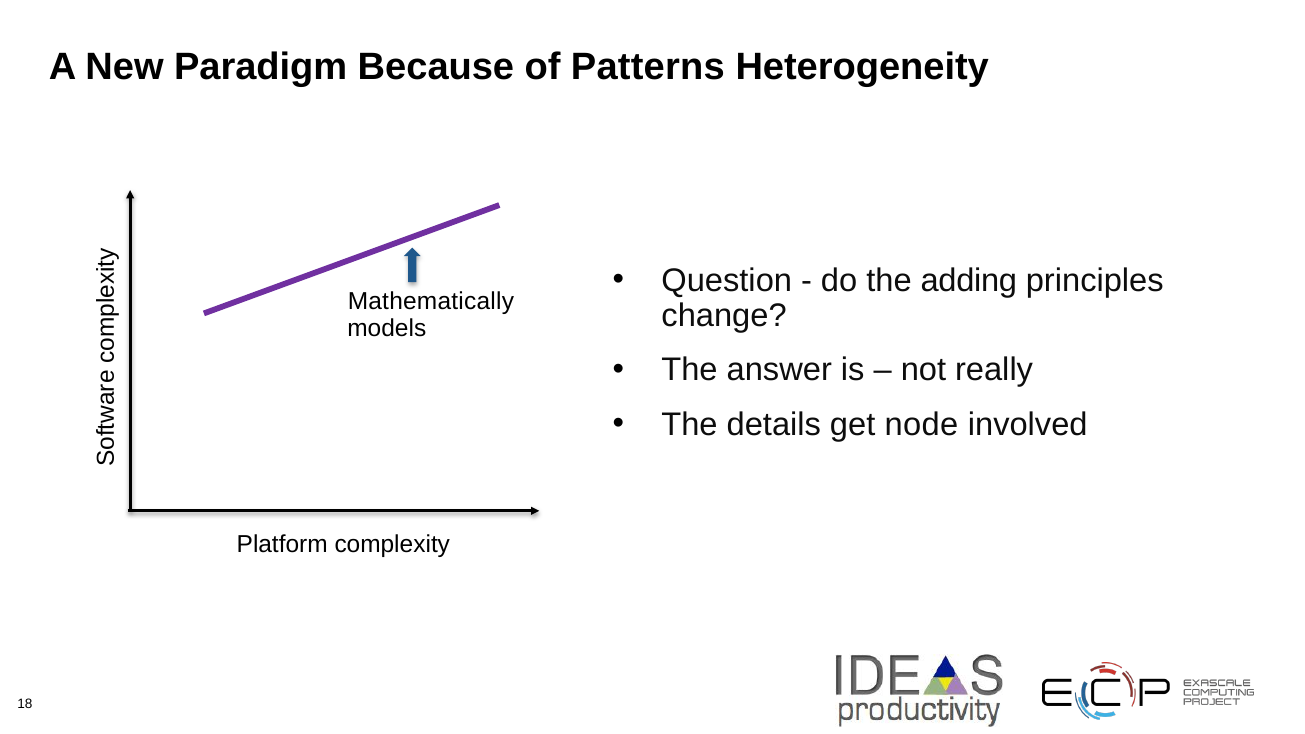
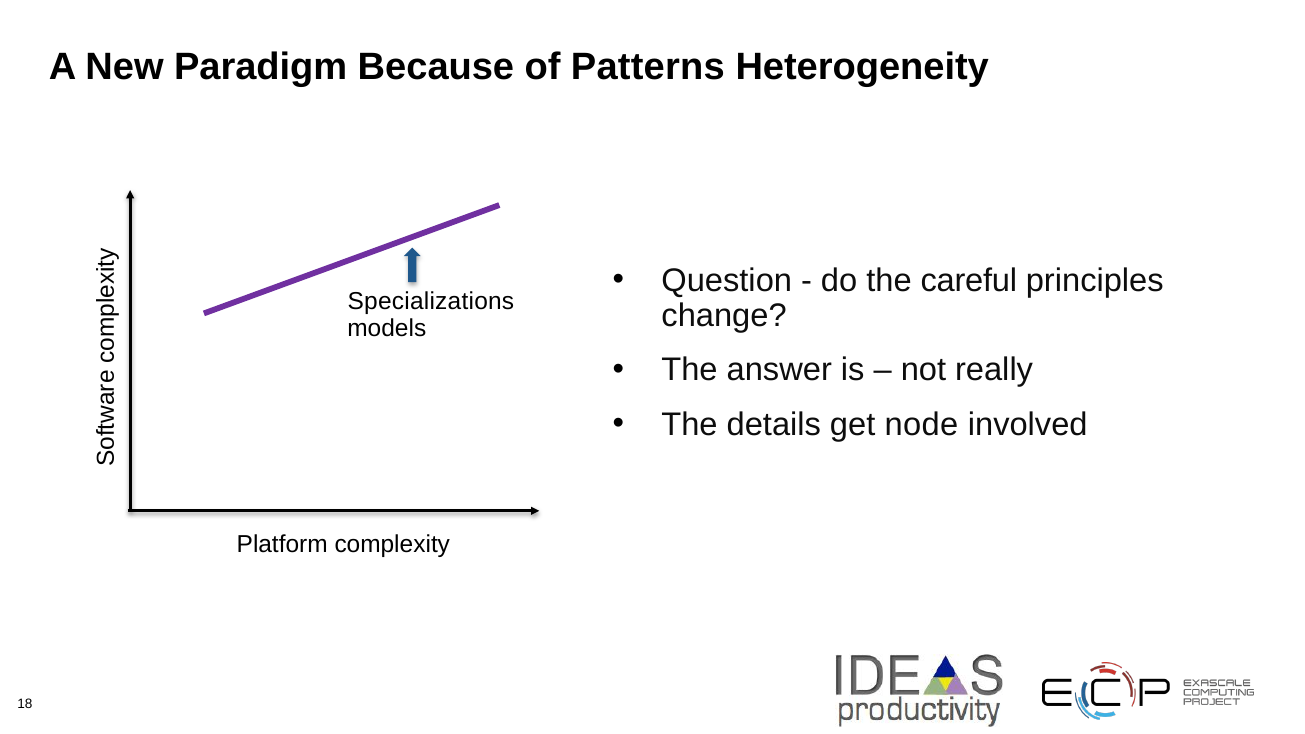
adding: adding -> careful
Mathematically: Mathematically -> Specializations
